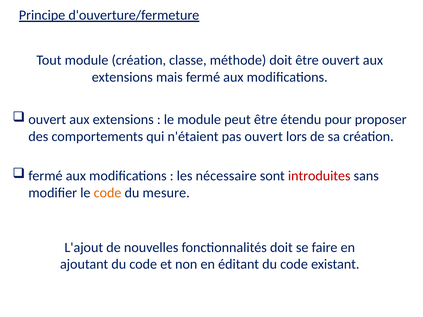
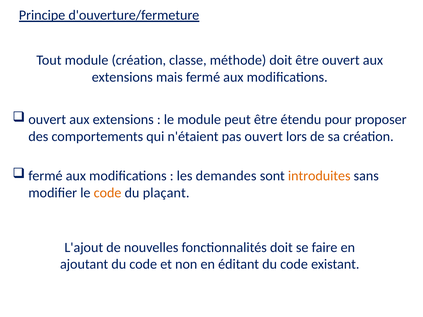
nécessaire: nécessaire -> demandes
introduites colour: red -> orange
mesure: mesure -> plaçant
